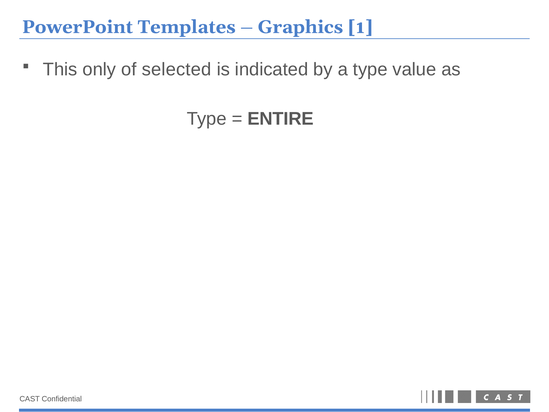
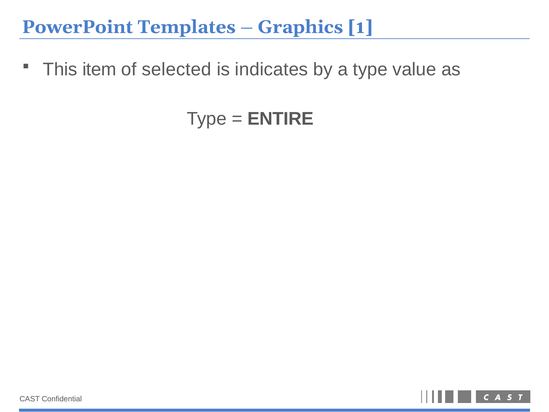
only: only -> item
indicated: indicated -> indicates
